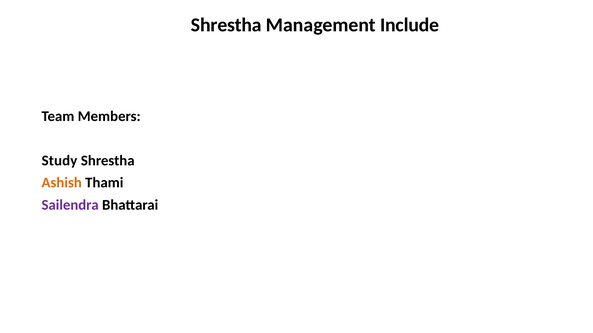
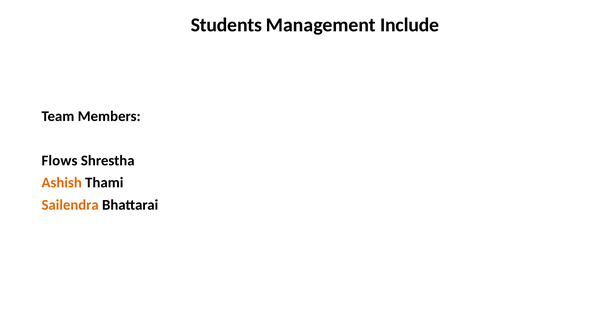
Shrestha at (226, 25): Shrestha -> Students
Study: Study -> Flows
Sailendra colour: purple -> orange
